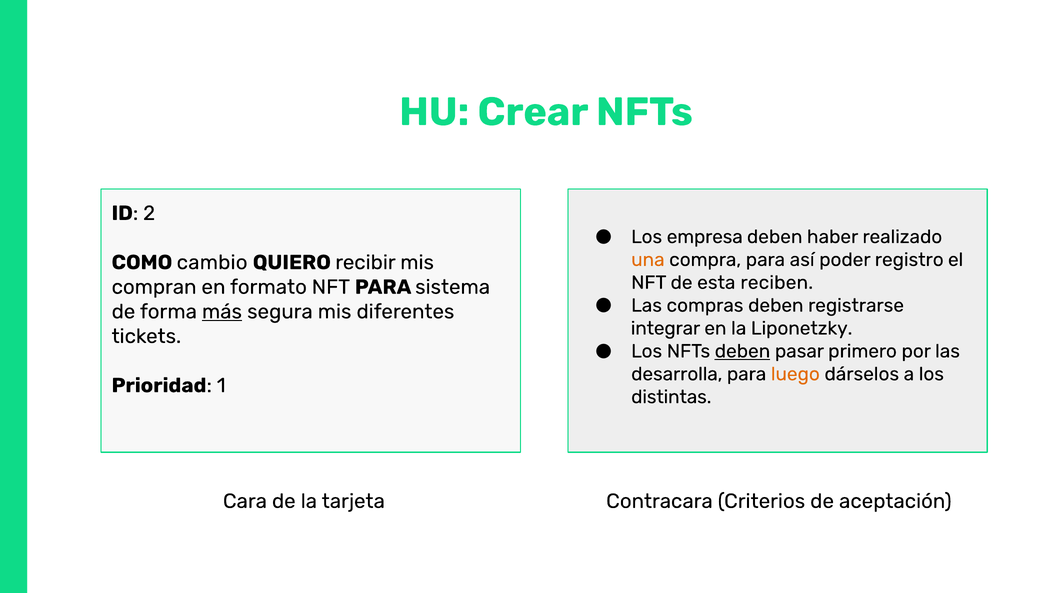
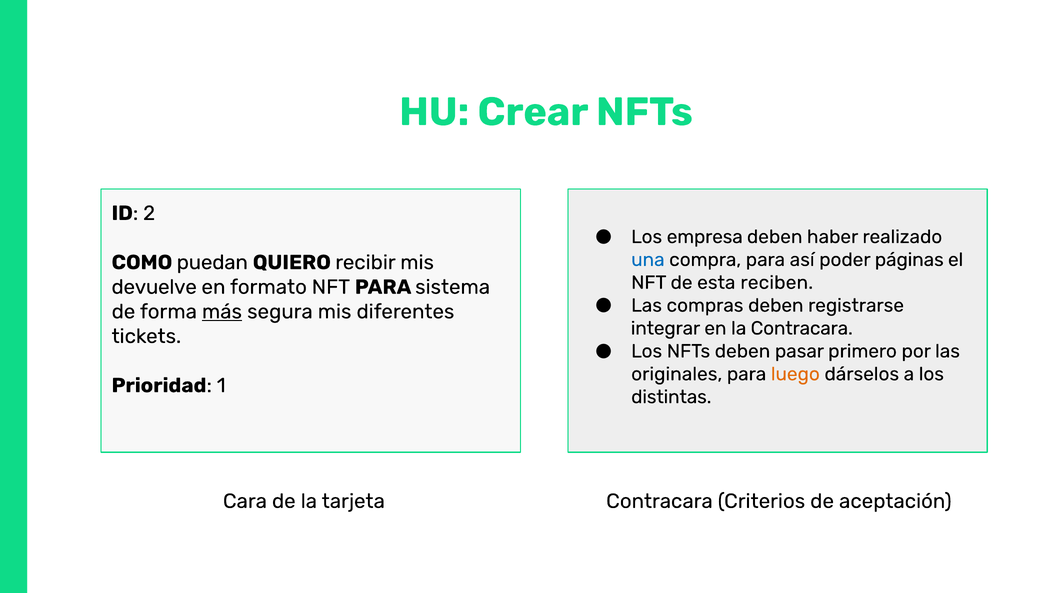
una colour: orange -> blue
registro: registro -> páginas
cambio: cambio -> puedan
compran: compran -> devuelve
la Liponetzky: Liponetzky -> Contracara
deben at (742, 351) underline: present -> none
desarrolla: desarrolla -> originales
